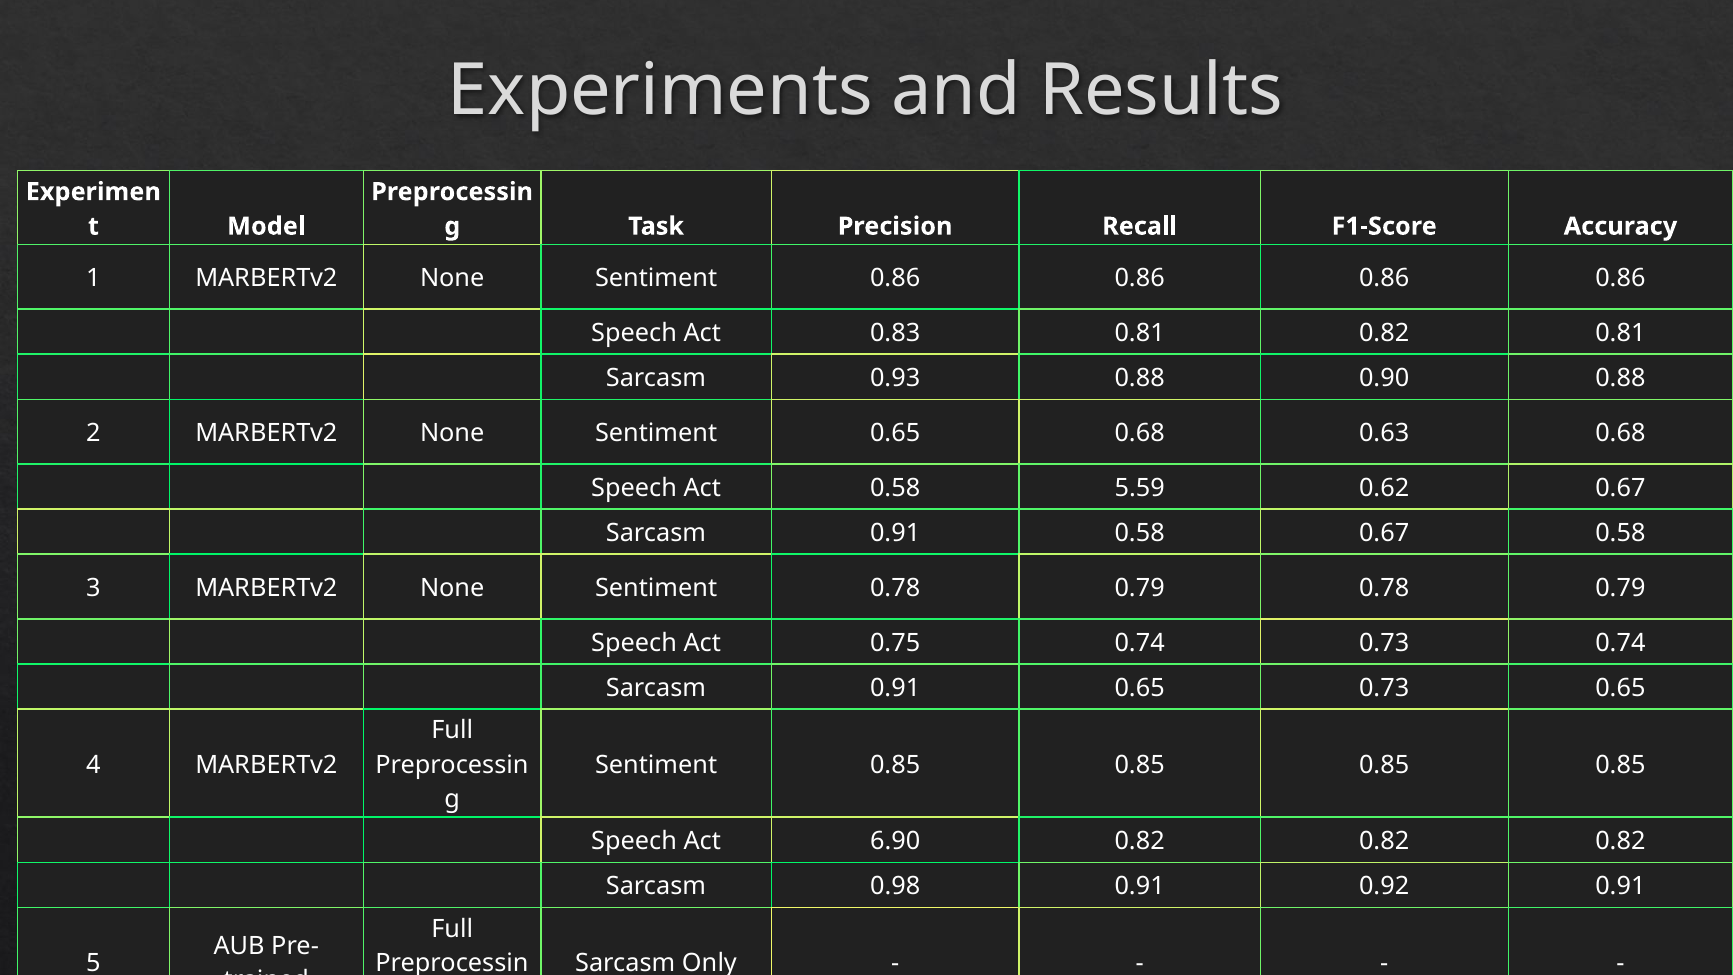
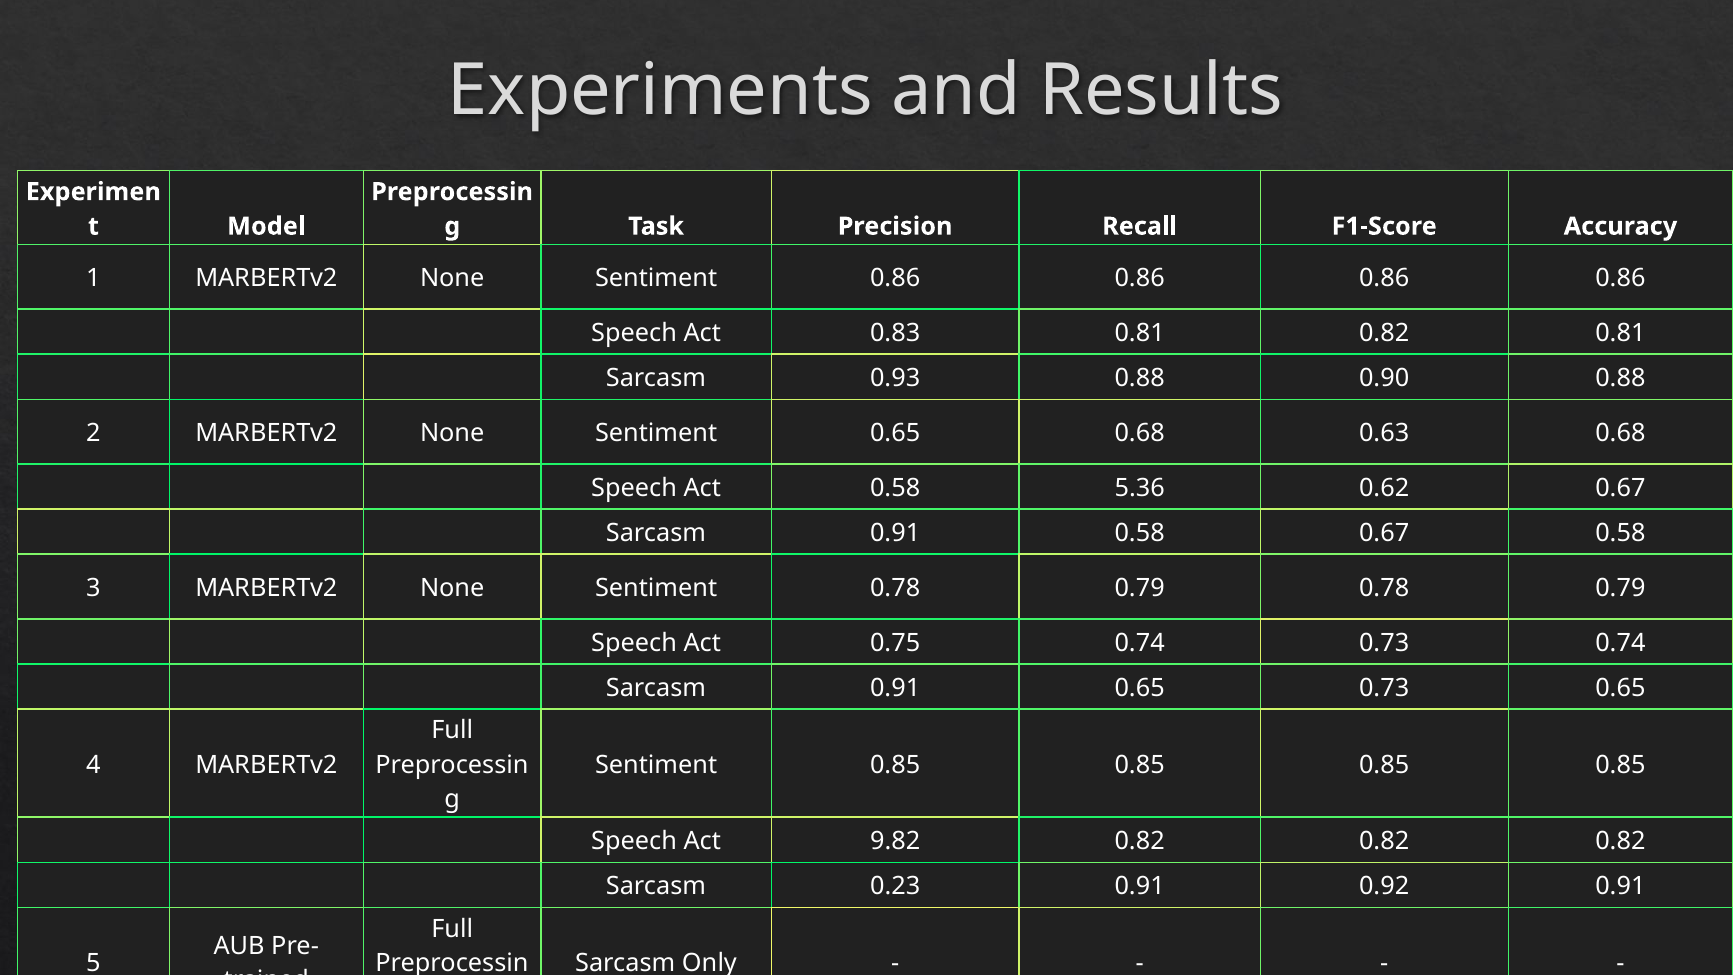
5.59: 5.59 -> 5.36
6.90: 6.90 -> 9.82
0.98: 0.98 -> 0.23
